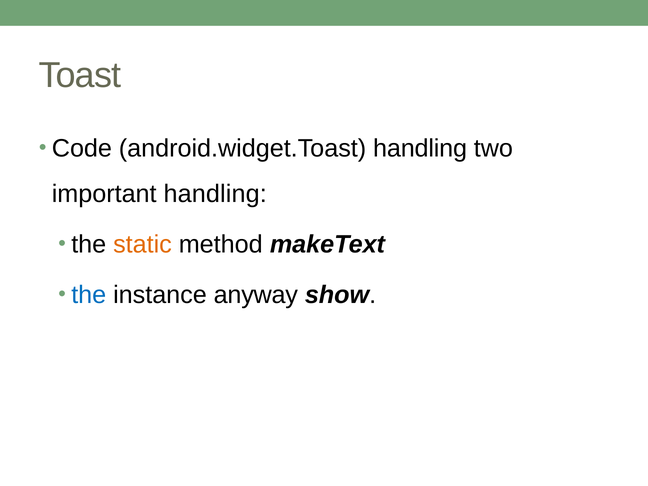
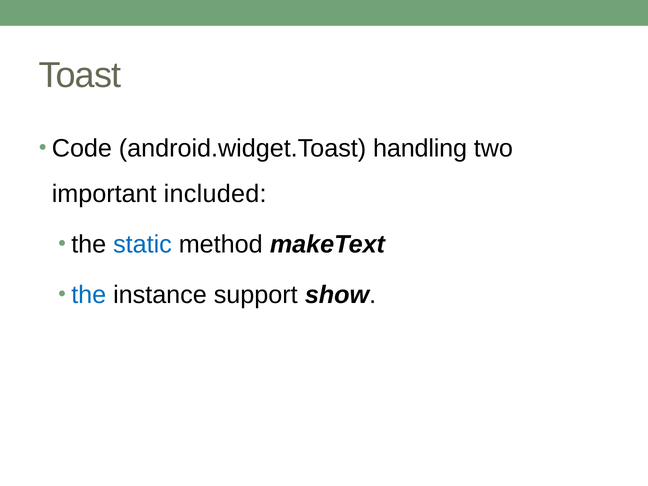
important handling: handling -> included
static colour: orange -> blue
anyway: anyway -> support
